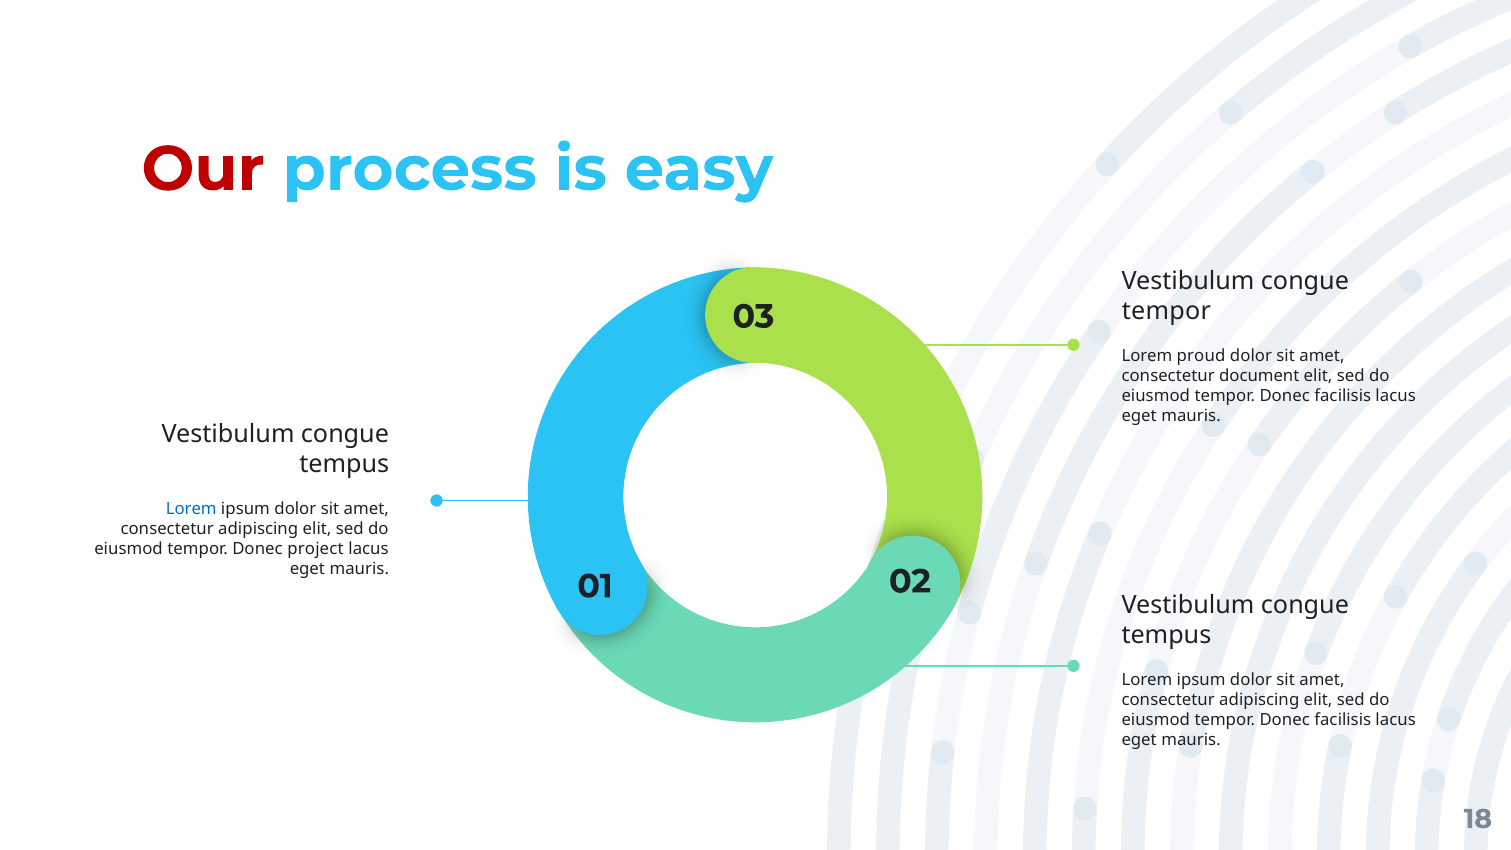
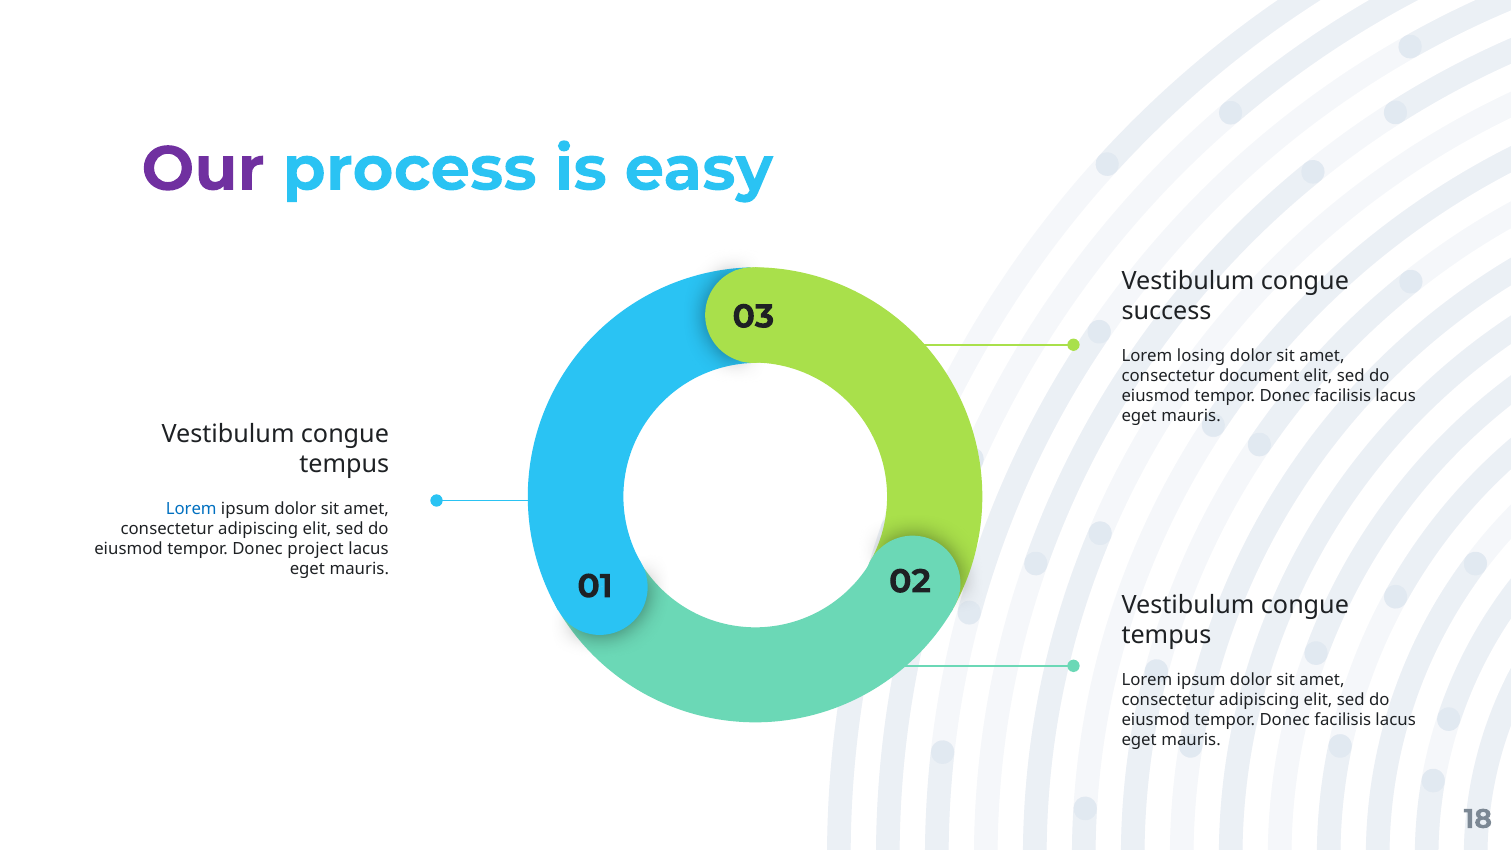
Our colour: red -> purple
tempor at (1166, 311): tempor -> success
proud: proud -> losing
